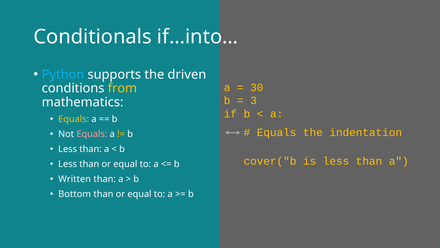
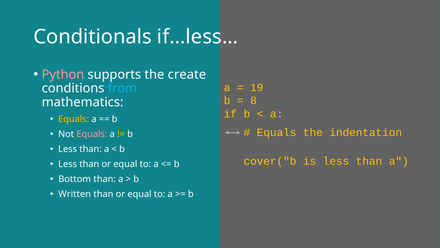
if…into…: if…into… -> if…less…
Python colour: light blue -> pink
driven: driven -> create
30: 30 -> 19
from colour: yellow -> light blue
3: 3 -> 8
Written: Written -> Bottom
Bottom: Bottom -> Written
